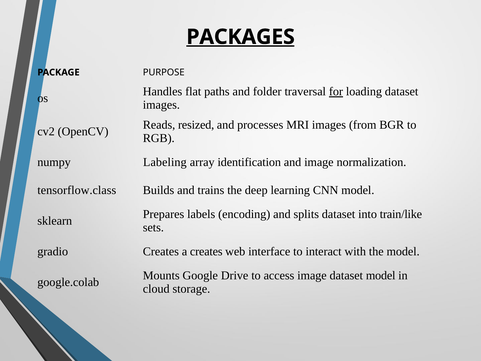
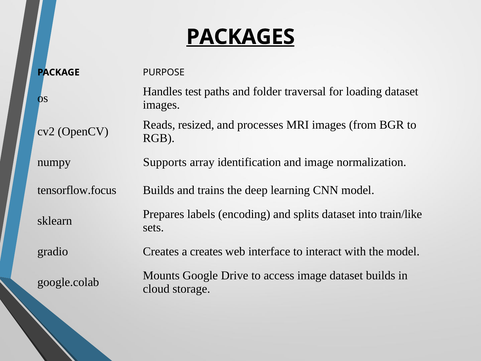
flat: flat -> test
for underline: present -> none
Labeling: Labeling -> Supports
tensorflow.class: tensorflow.class -> tensorflow.focus
dataset model: model -> builds
